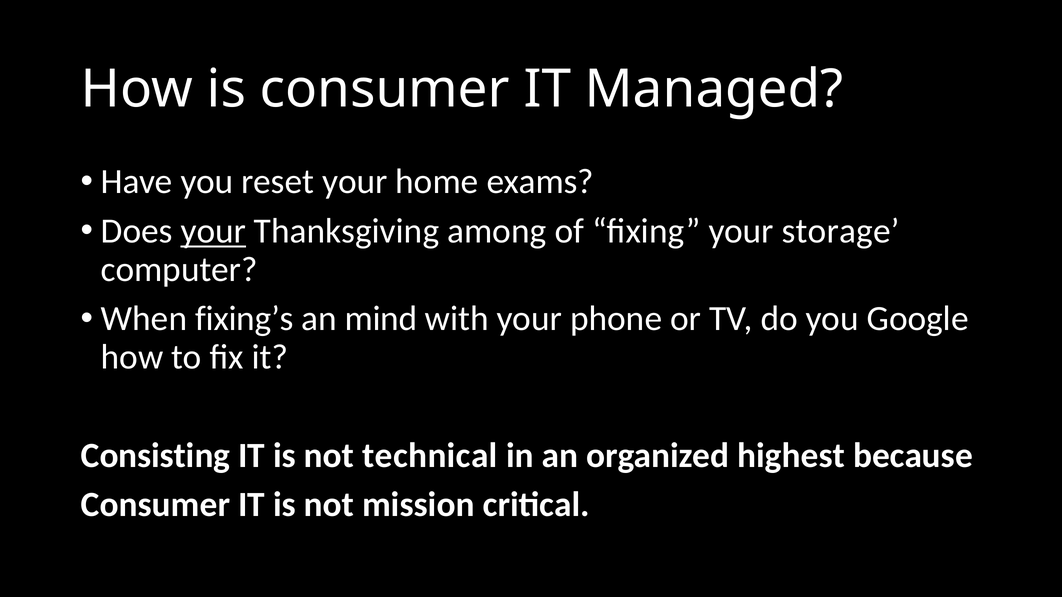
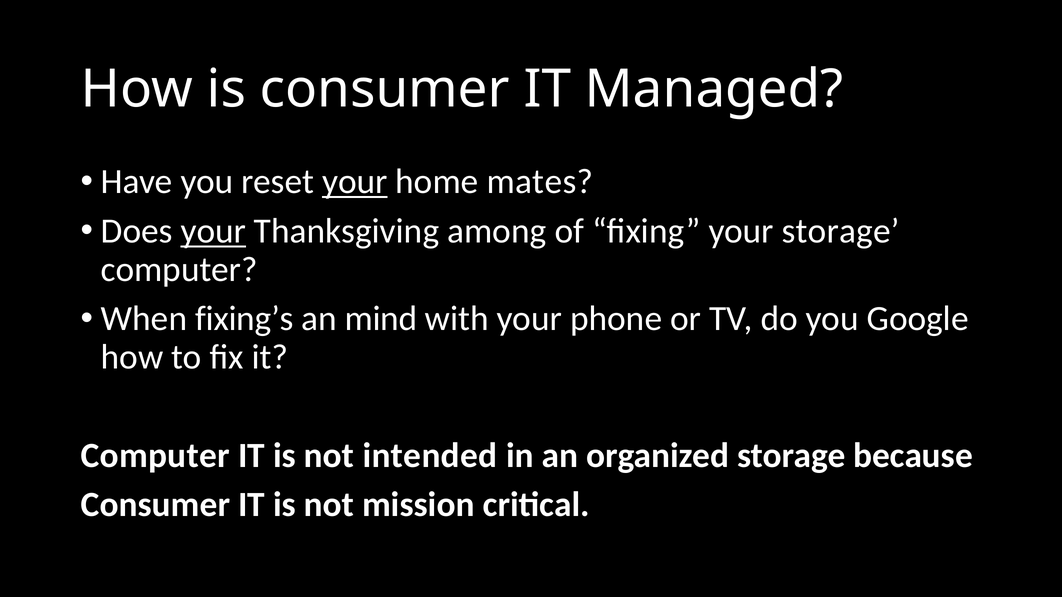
your at (355, 182) underline: none -> present
exams: exams -> mates
Consisting at (156, 456): Consisting -> Computer
technical: technical -> intended
organized highest: highest -> storage
